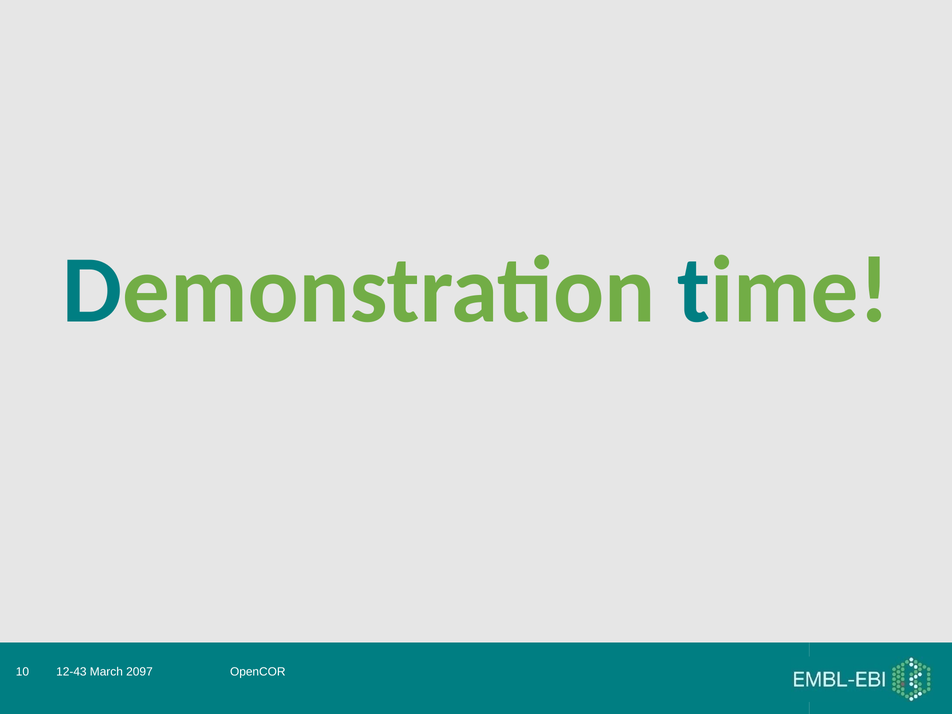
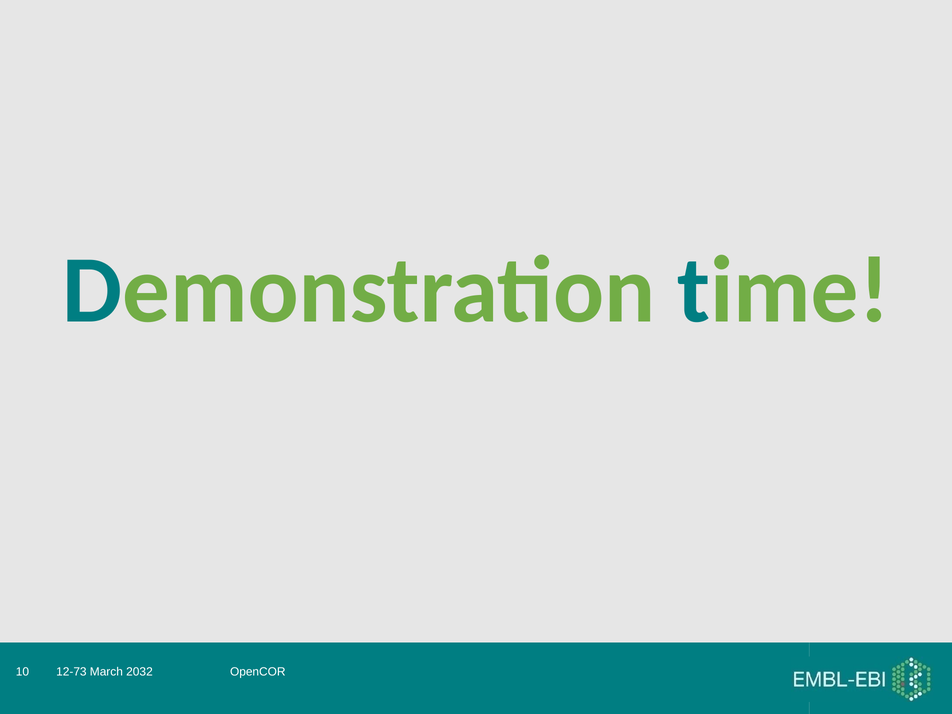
12-43: 12-43 -> 12-73
2097: 2097 -> 2032
